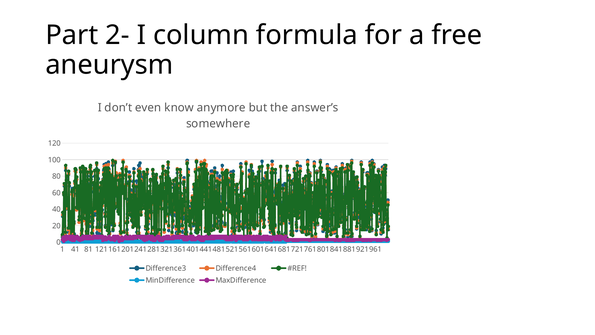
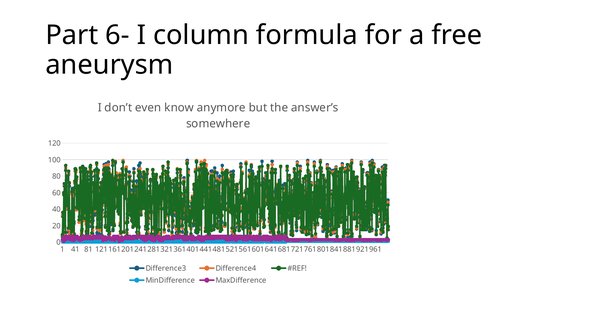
2-: 2- -> 6-
